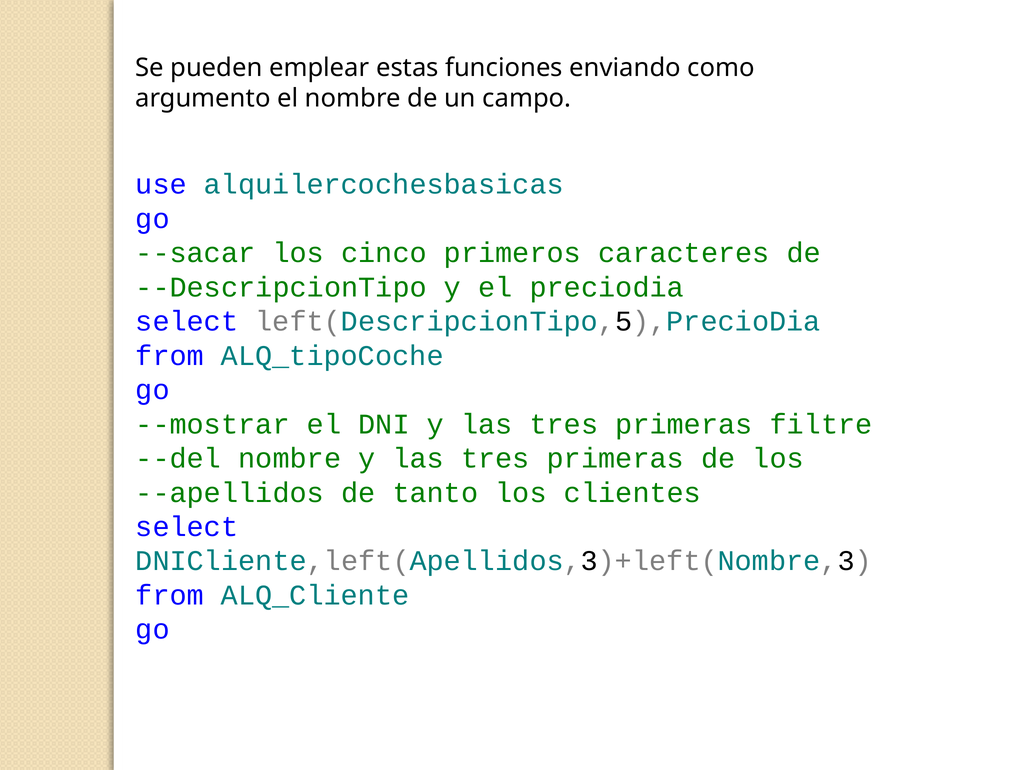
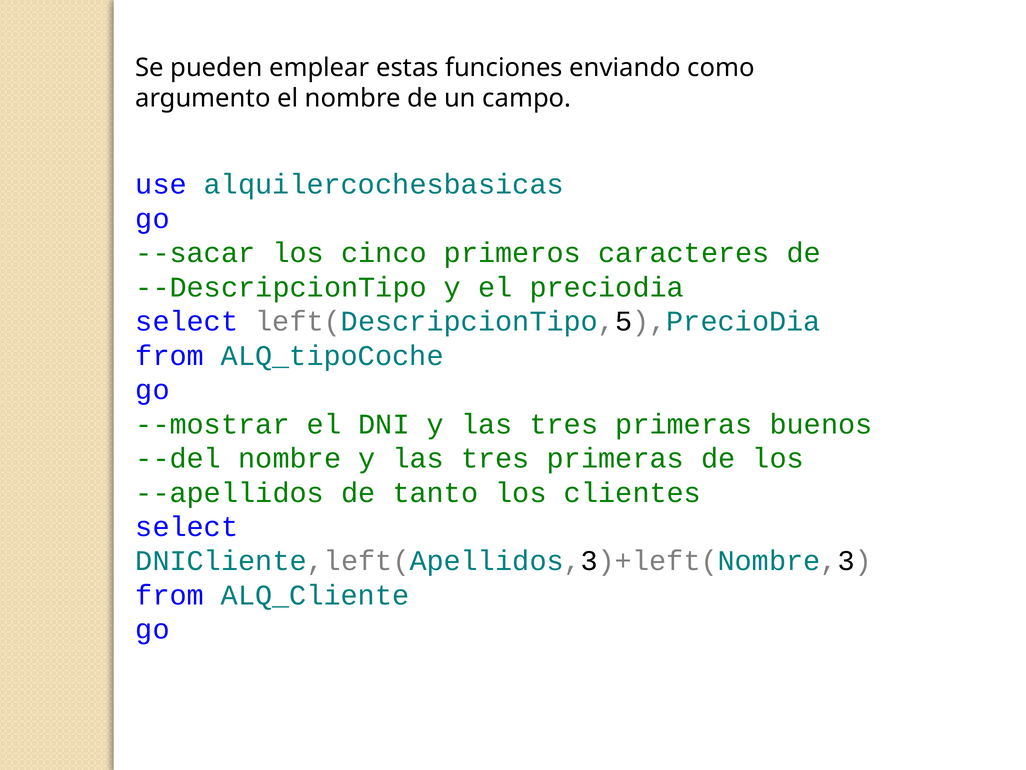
filtre: filtre -> buenos
